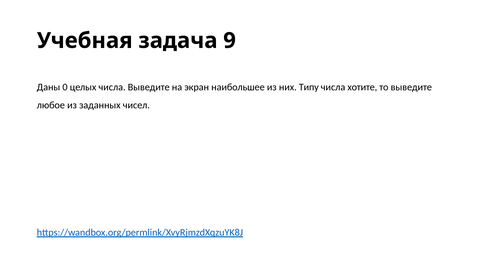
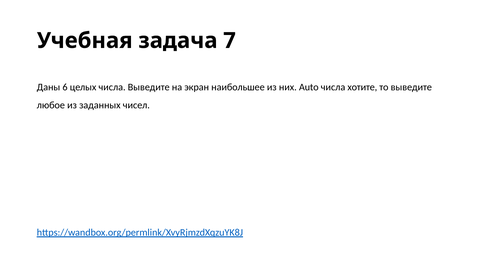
9: 9 -> 7
0: 0 -> 6
Типу: Типу -> Auto
